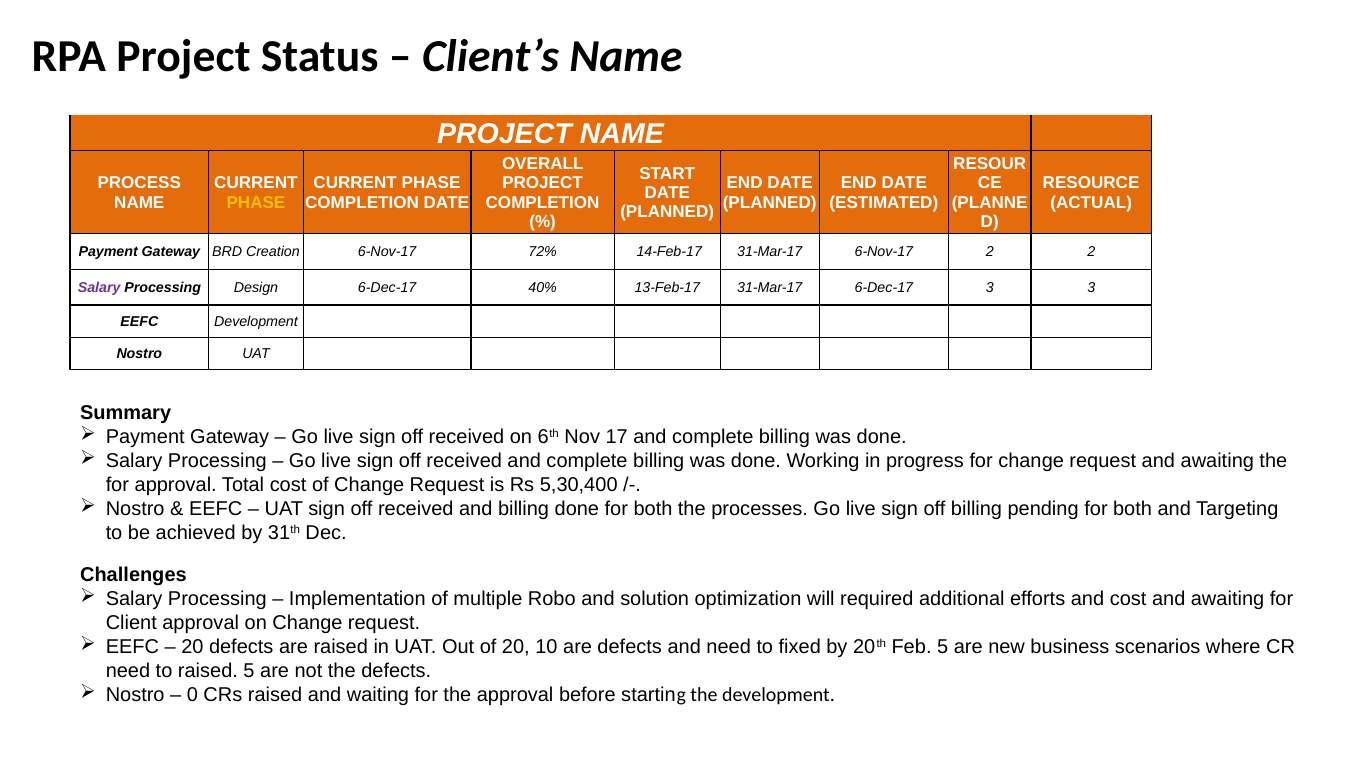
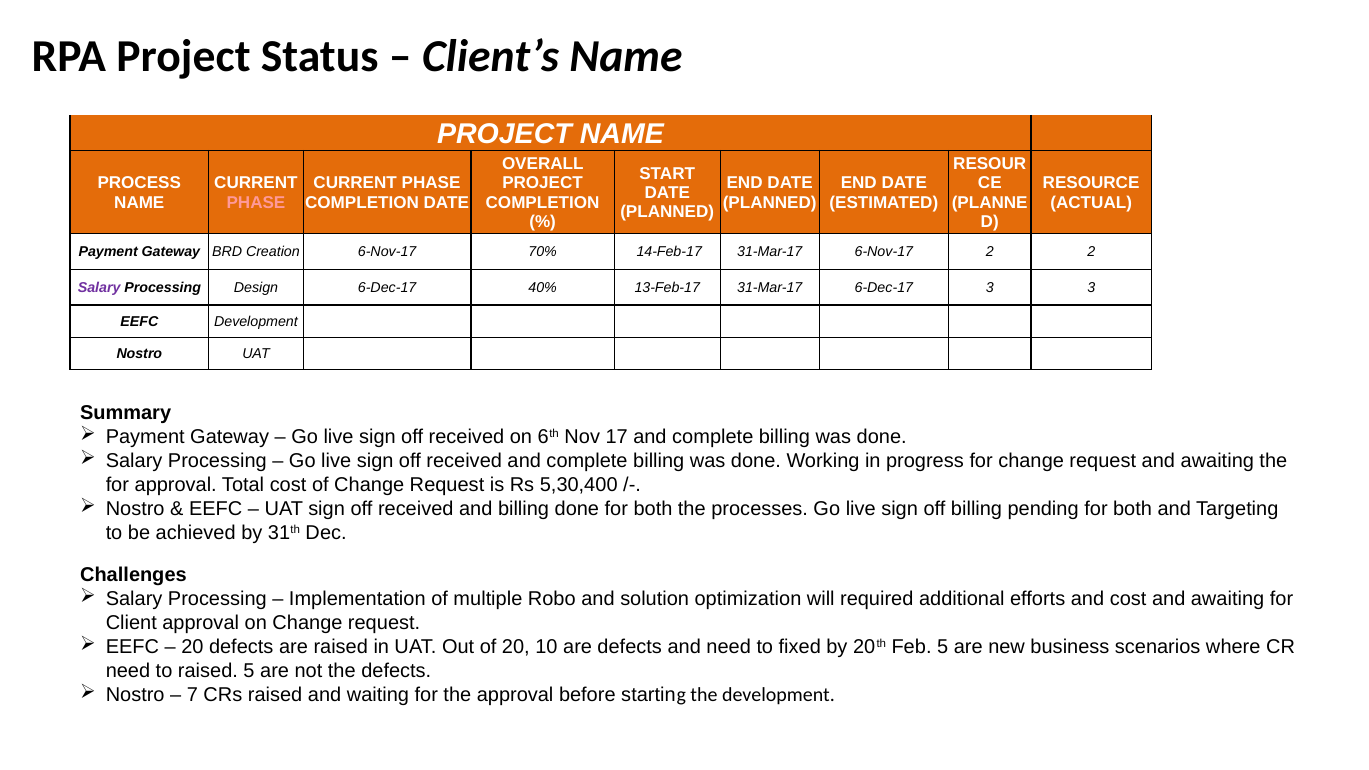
PHASE at (256, 202) colour: yellow -> pink
72%: 72% -> 70%
0: 0 -> 7
